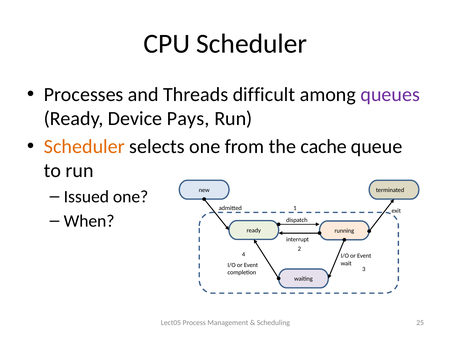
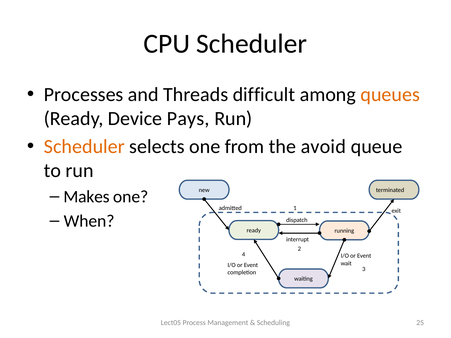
queues colour: purple -> orange
cache: cache -> avoid
Issued: Issued -> Makes
